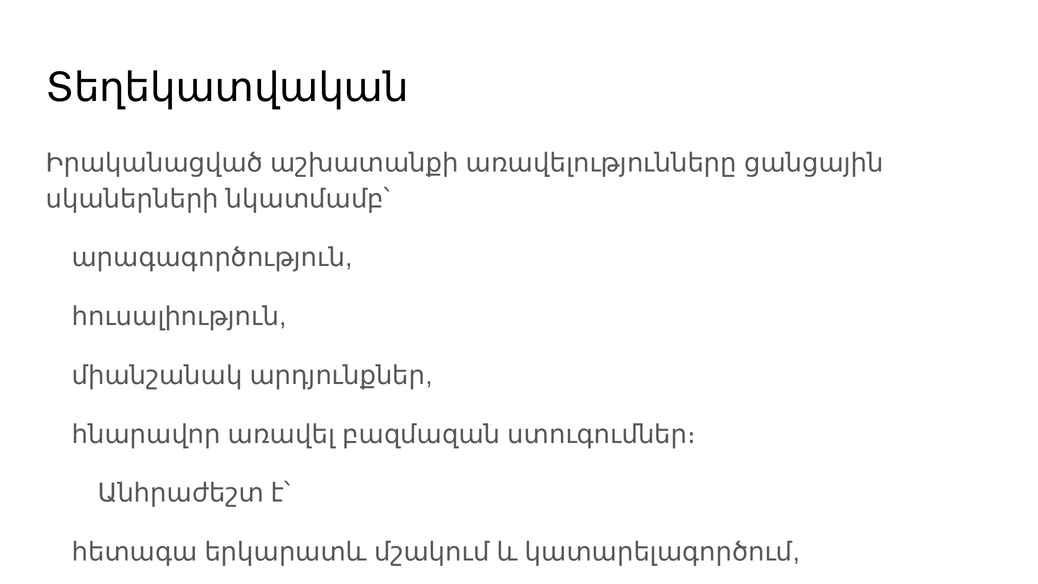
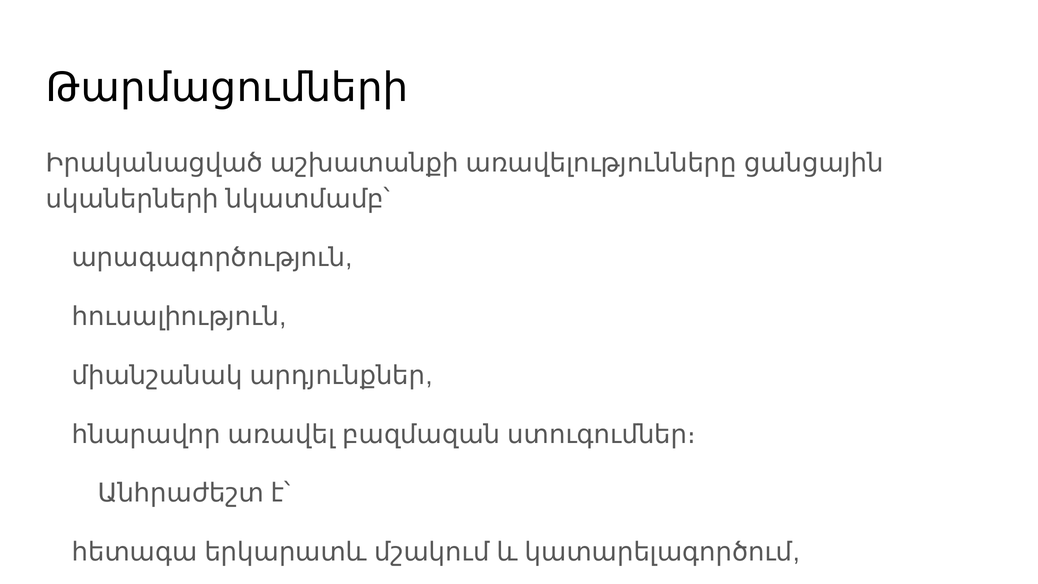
Տեղեկատվական: Տեղեկատվական -> Թարմացումների
